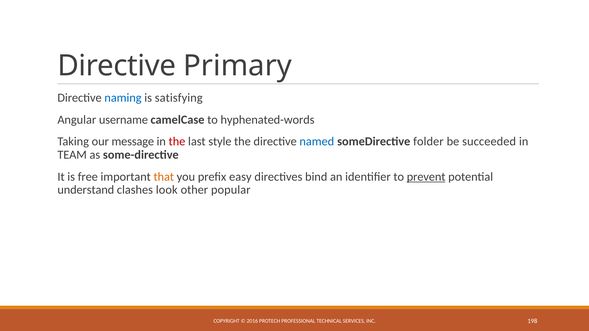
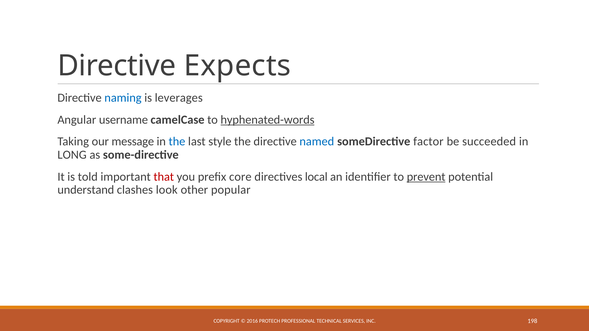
Primary: Primary -> Expects
satisfying: satisfying -> leverages
hyphenated-words underline: none -> present
the at (177, 142) colour: red -> blue
folder: folder -> factor
TEAM: TEAM -> LONG
free: free -> told
that colour: orange -> red
easy: easy -> core
bind: bind -> local
